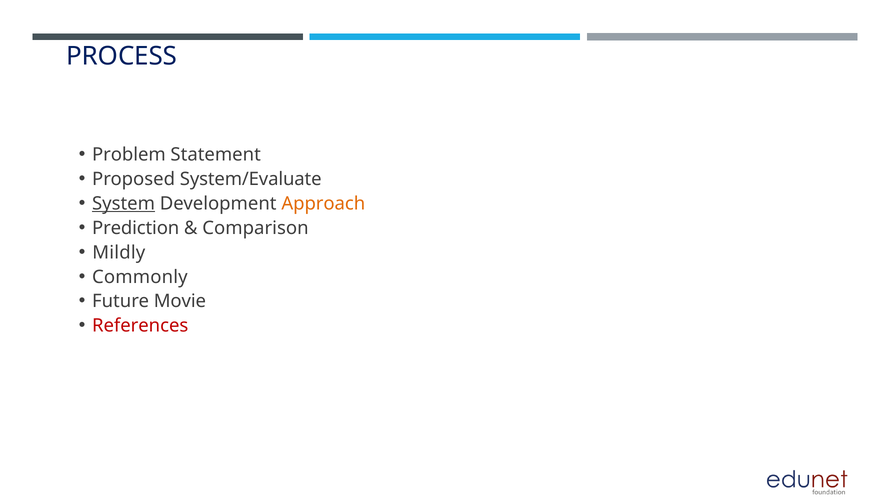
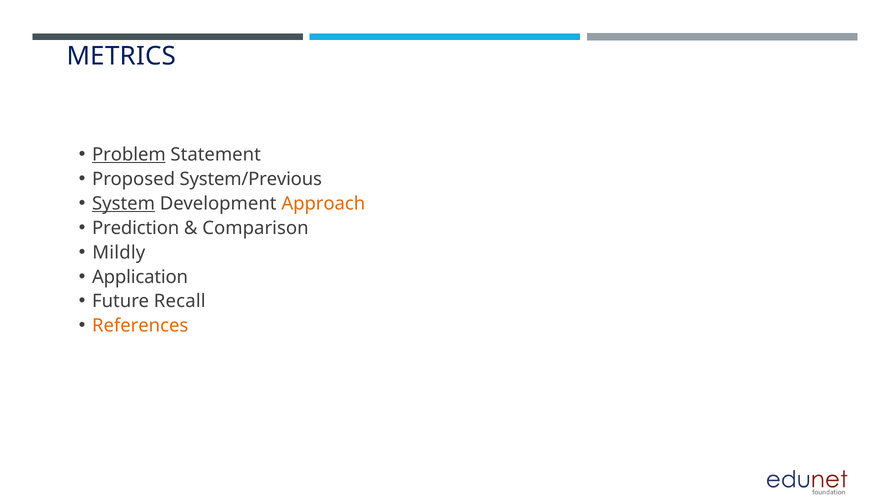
PROCESS: PROCESS -> METRICS
Problem underline: none -> present
System/Evaluate: System/Evaluate -> System/Previous
Commonly: Commonly -> Application
Movie: Movie -> Recall
References colour: red -> orange
